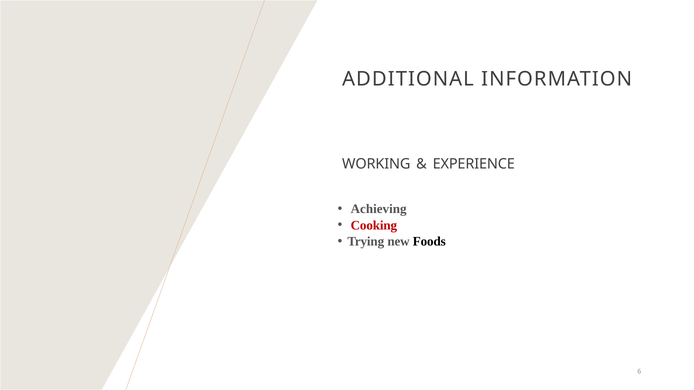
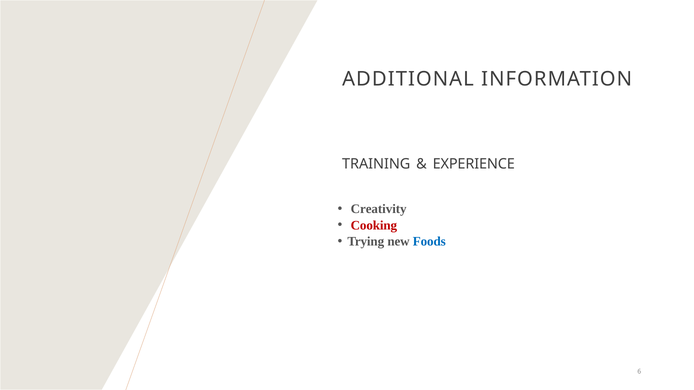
WORKING: WORKING -> TRAINING
Achieving: Achieving -> Creativity
Foods colour: black -> blue
